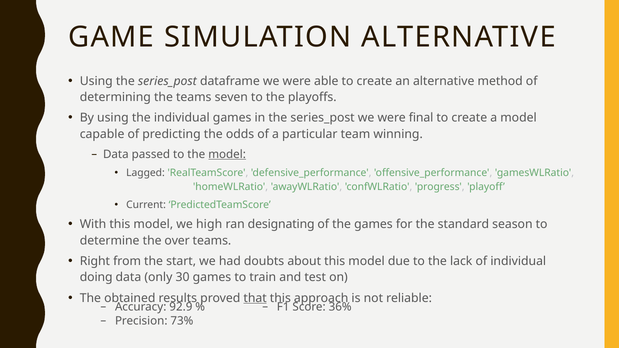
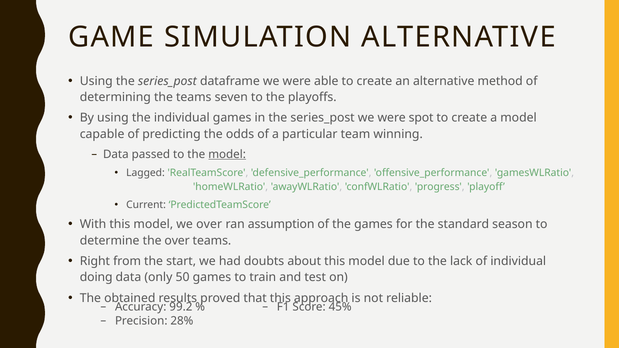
final: final -> spot
we high: high -> over
designating: designating -> assumption
30: 30 -> 50
that underline: present -> none
92.9: 92.9 -> 99.2
36%: 36% -> 45%
73%: 73% -> 28%
